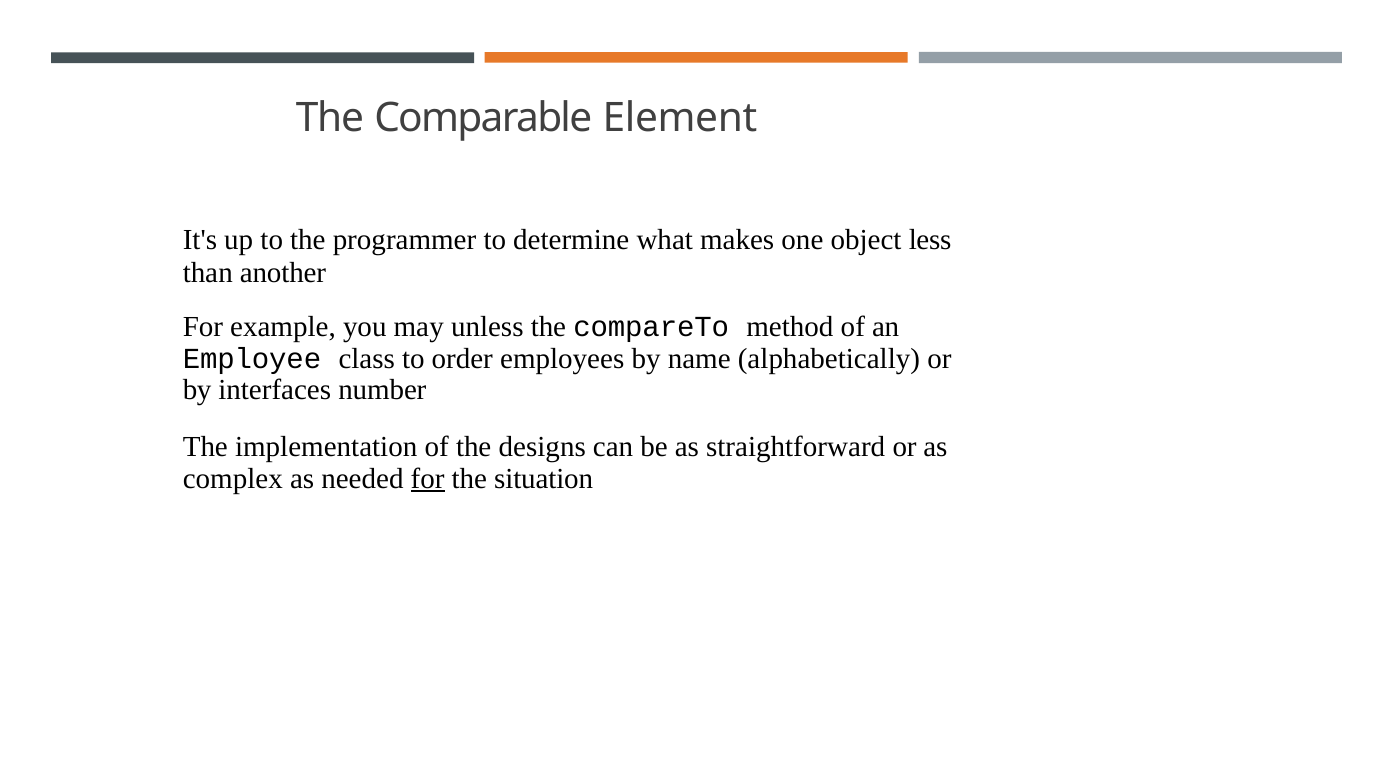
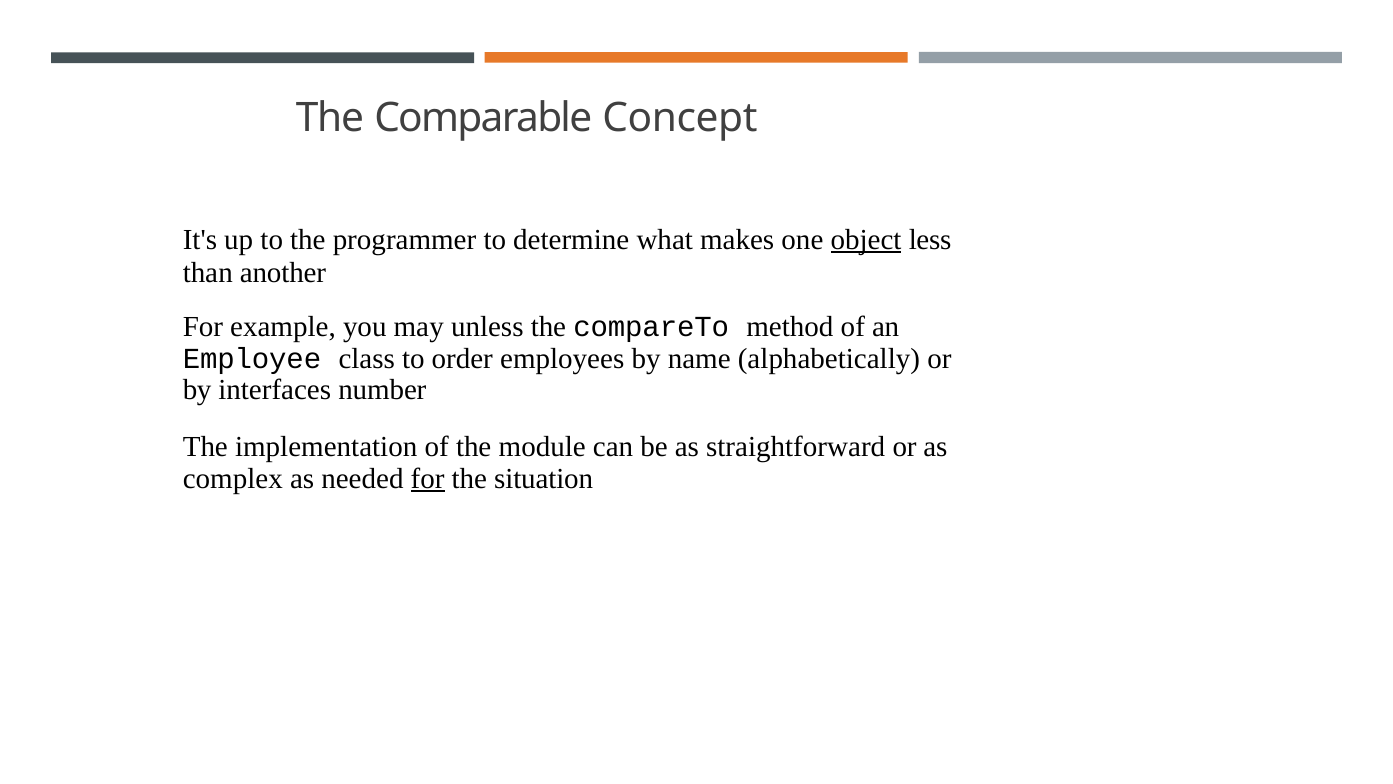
Element: Element -> Concept
object underline: none -> present
designs: designs -> module
